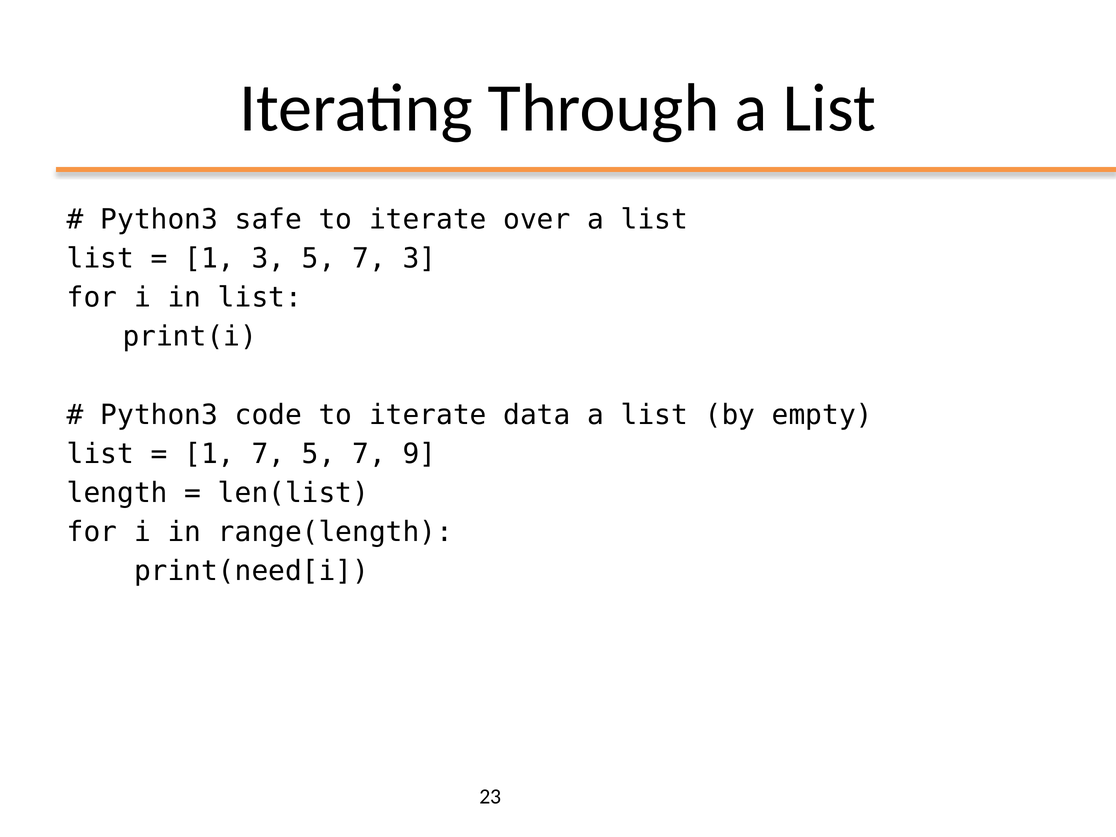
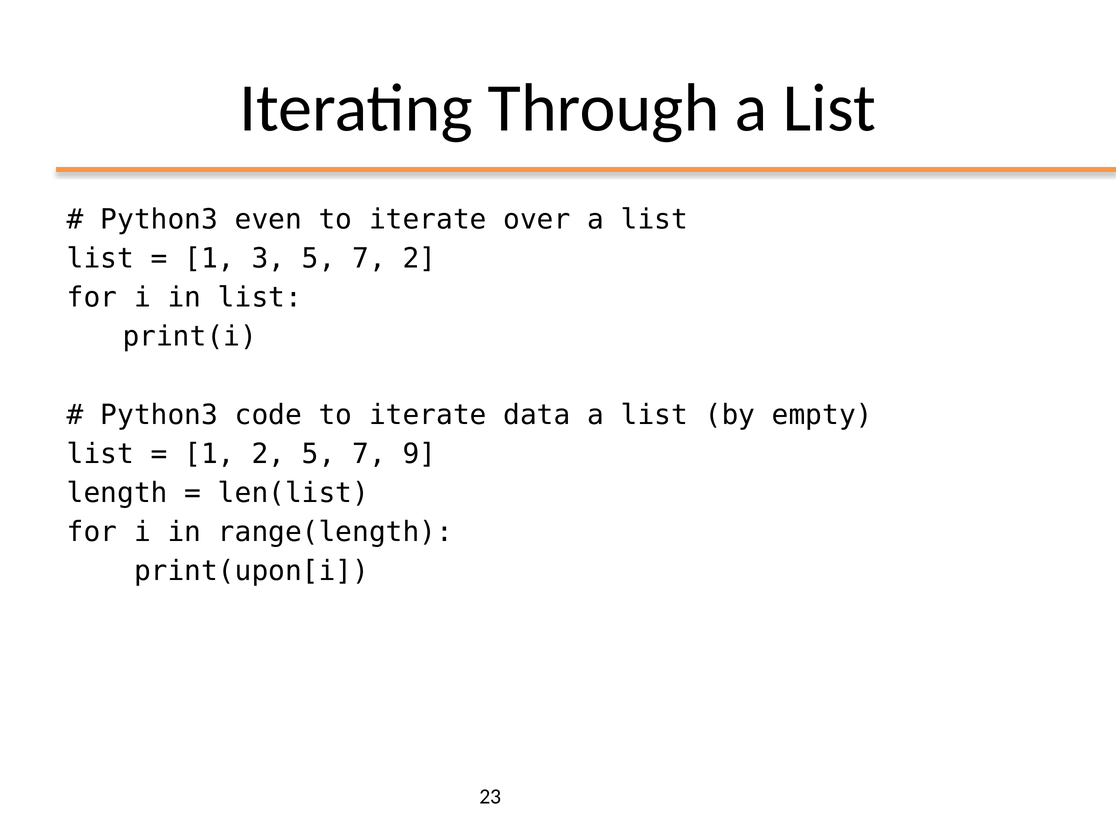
safe: safe -> even
7 3: 3 -> 2
1 7: 7 -> 2
print(need[i: print(need[i -> print(upon[i
